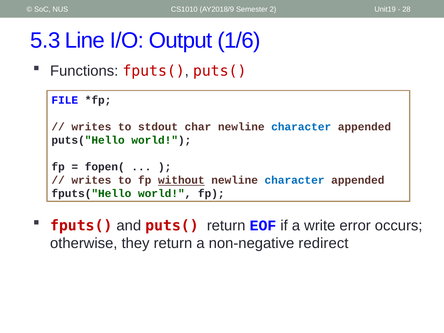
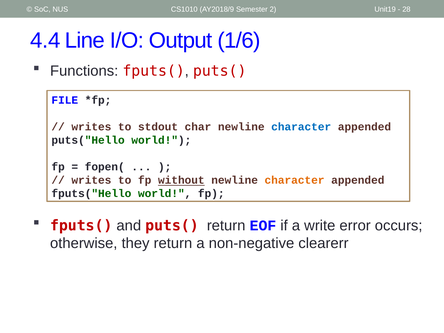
5.3: 5.3 -> 4.4
character at (295, 180) colour: blue -> orange
redirect: redirect -> clearerr
